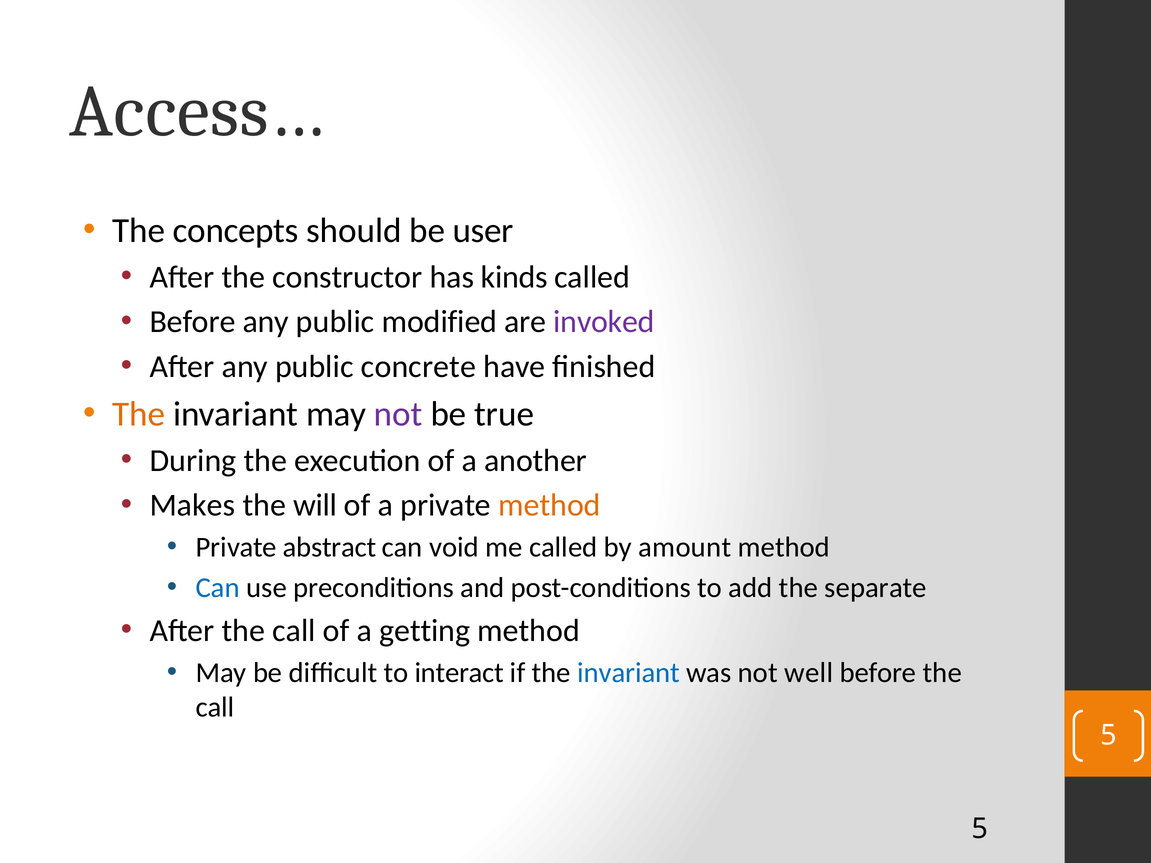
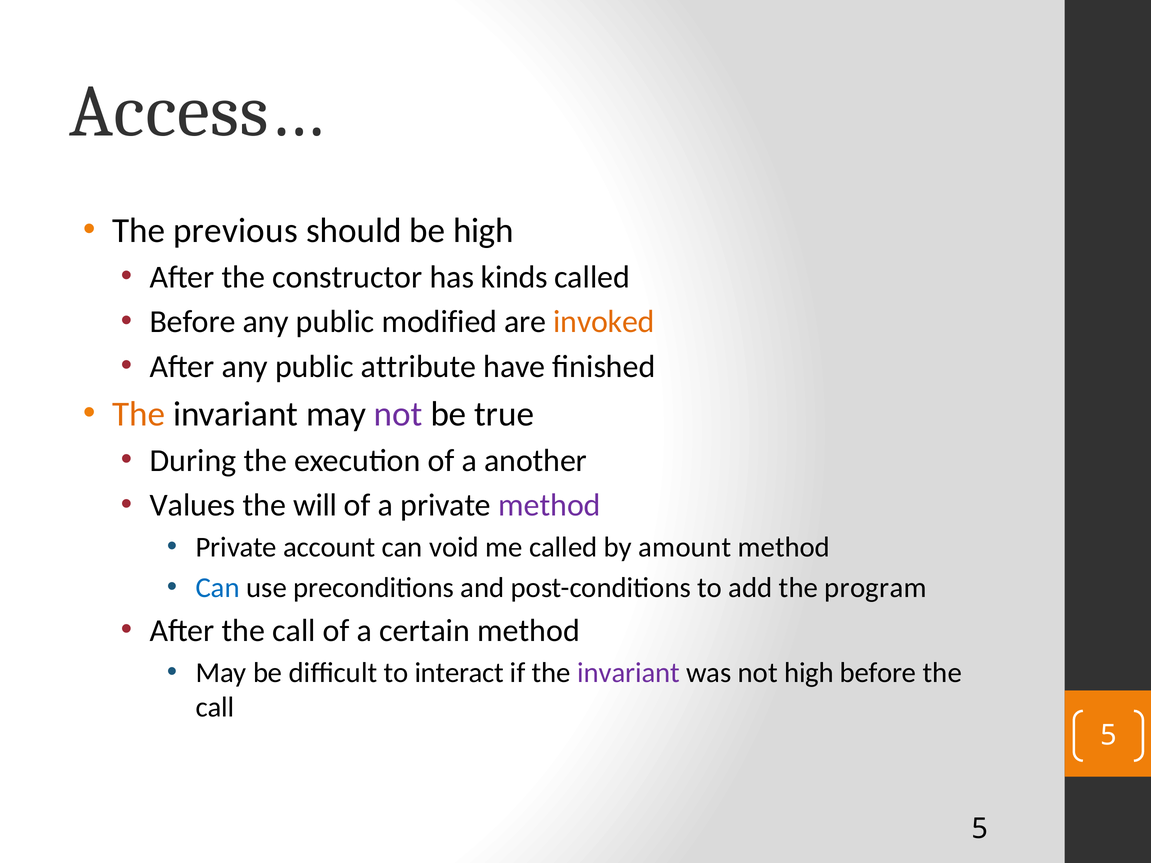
concepts: concepts -> previous
be user: user -> high
invoked colour: purple -> orange
concrete: concrete -> attribute
Makes: Makes -> Values
method at (549, 505) colour: orange -> purple
abstract: abstract -> account
separate: separate -> program
getting: getting -> certain
invariant at (628, 673) colour: blue -> purple
not well: well -> high
